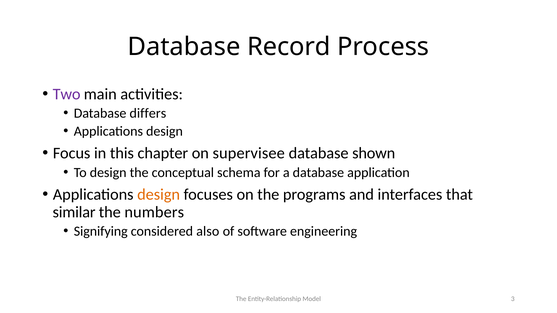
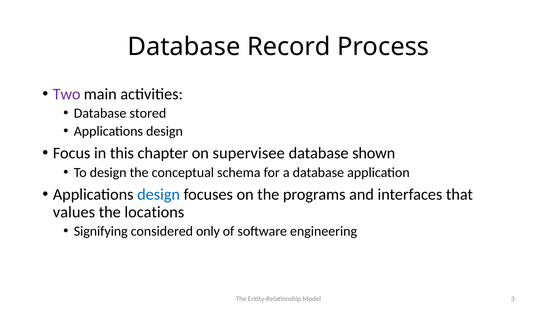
differs: differs -> stored
design at (159, 195) colour: orange -> blue
similar: similar -> values
numbers: numbers -> locations
also: also -> only
